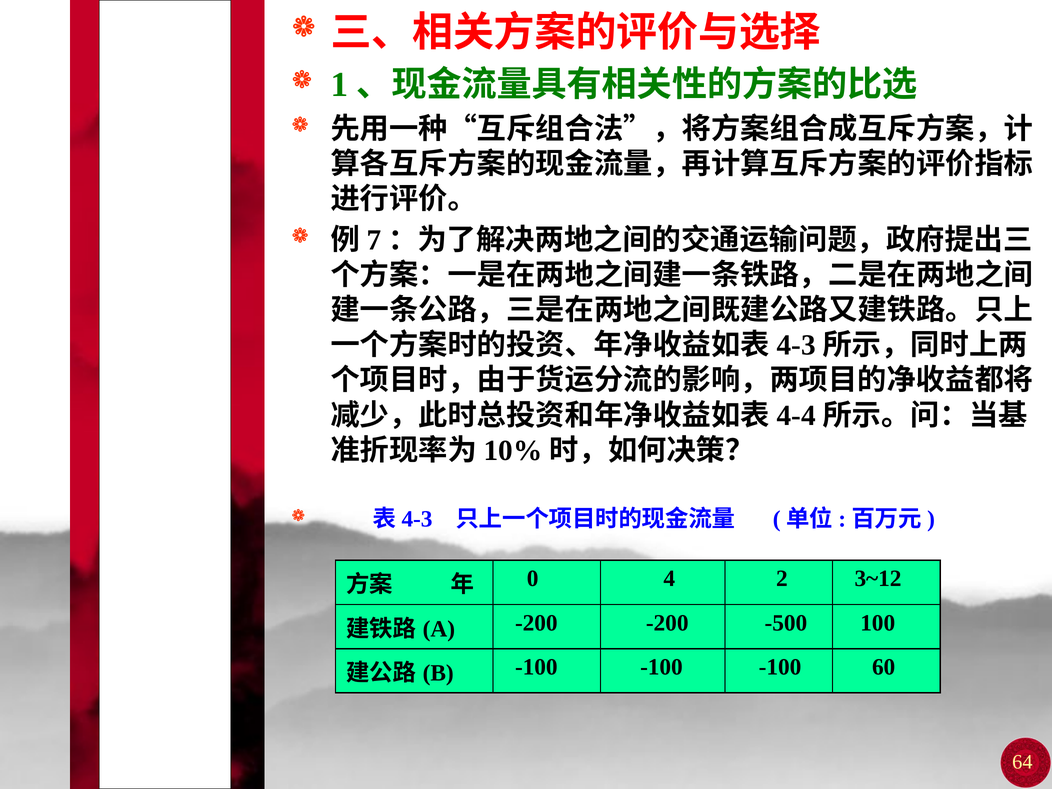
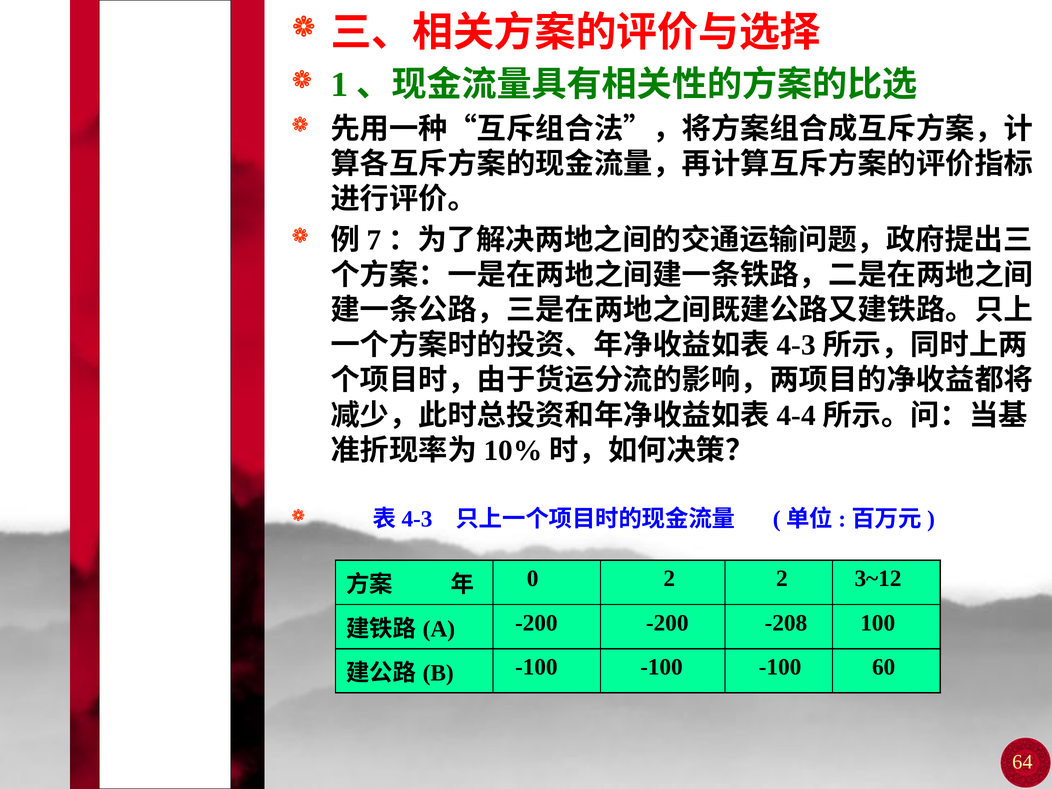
0 4: 4 -> 2
-500: -500 -> -208
